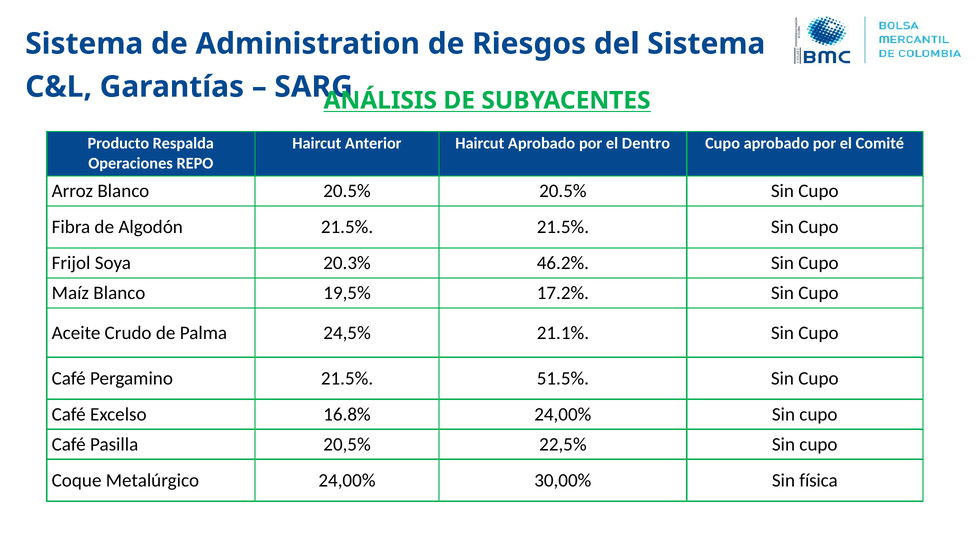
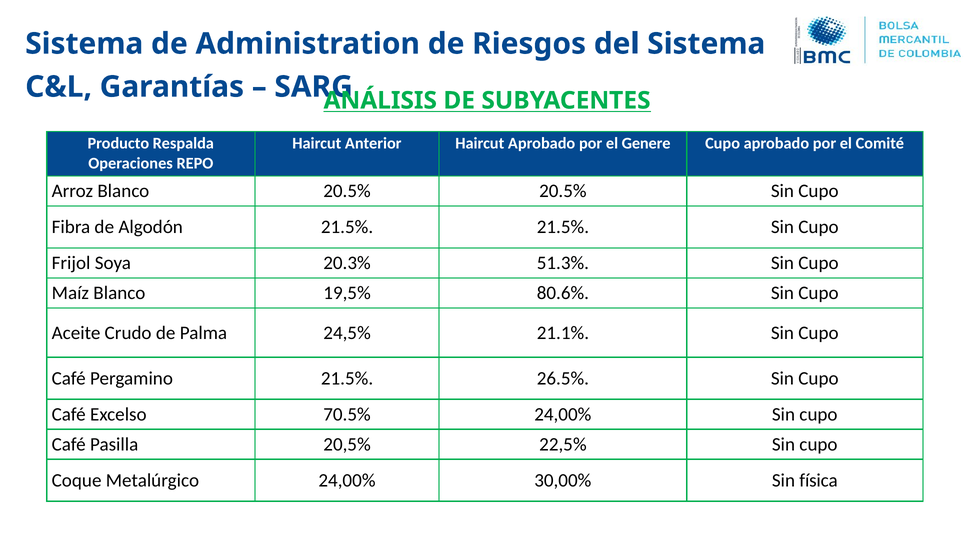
Dentro: Dentro -> Genere
46.2%: 46.2% -> 51.3%
17.2%: 17.2% -> 80.6%
51.5%: 51.5% -> 26.5%
16.8%: 16.8% -> 70.5%
